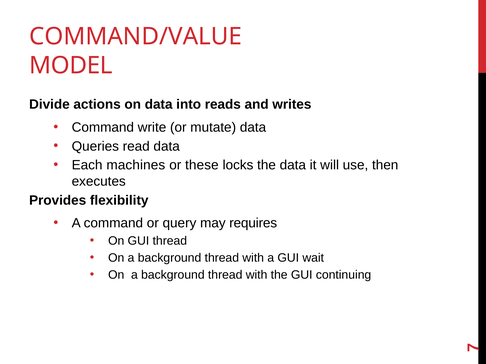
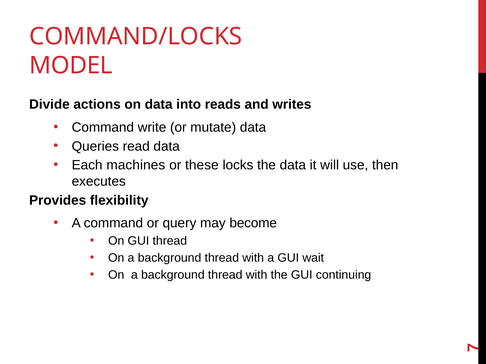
COMMAND/VALUE: COMMAND/VALUE -> COMMAND/LOCKS
requires: requires -> become
